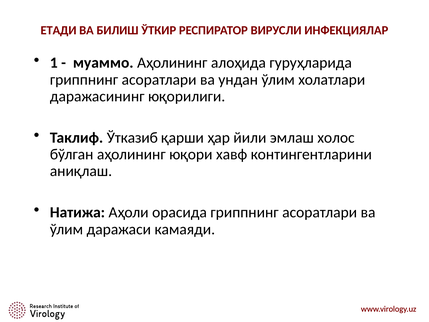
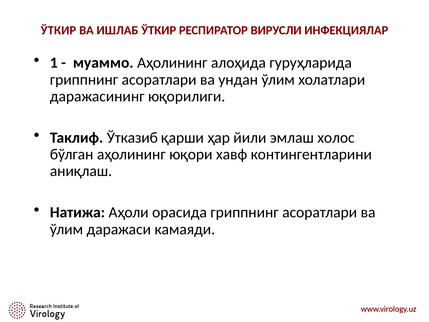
ЕТАДИ at (59, 30): ЕТАДИ -> ЎТКИР
БИЛИШ: БИЛИШ -> ИШЛАБ
